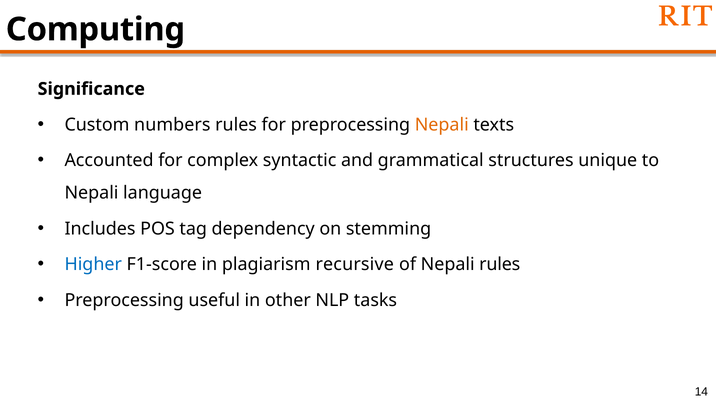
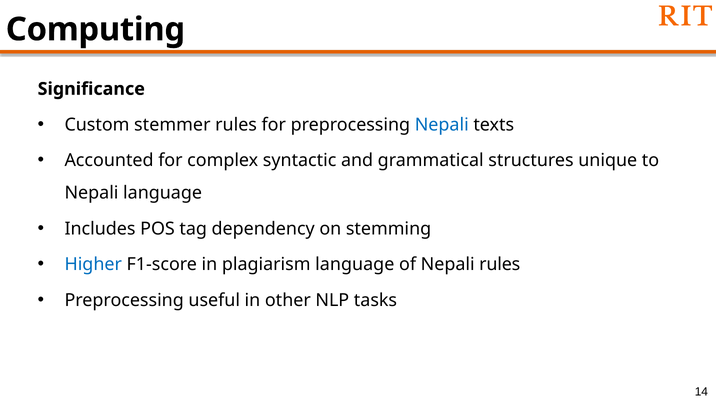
numbers: numbers -> stemmer
Nepali at (442, 125) colour: orange -> blue
plagiarism recursive: recursive -> language
